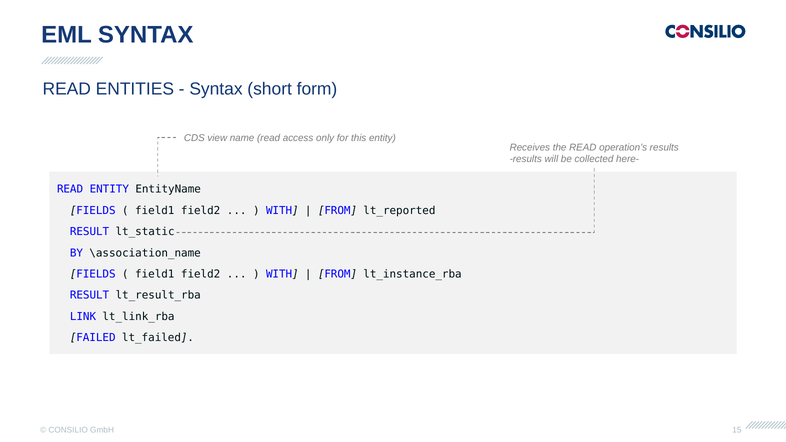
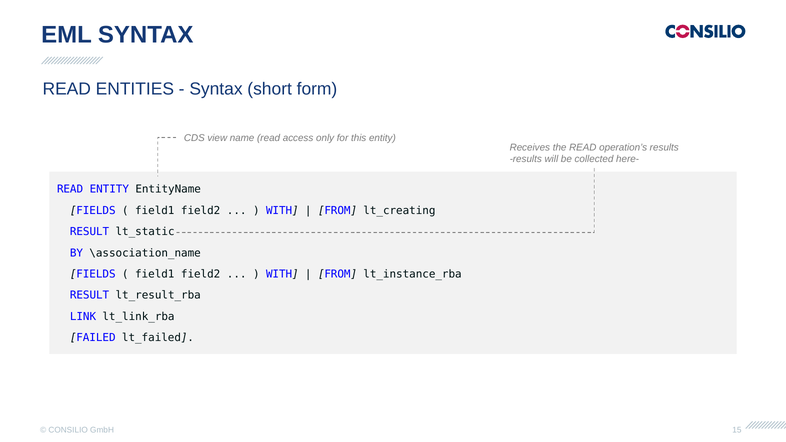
lt_reported: lt_reported -> lt_creating
